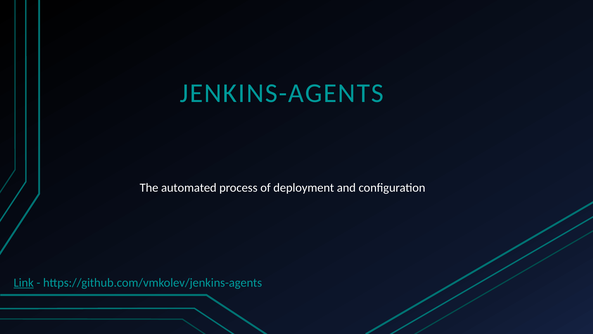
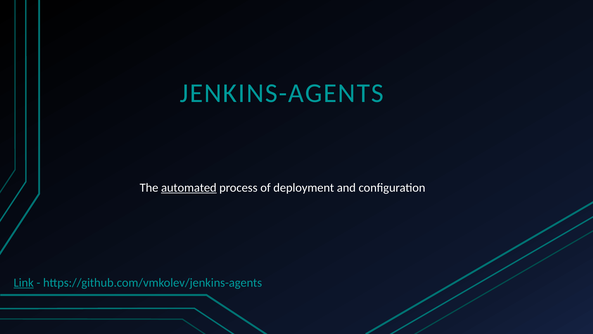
automated underline: none -> present
